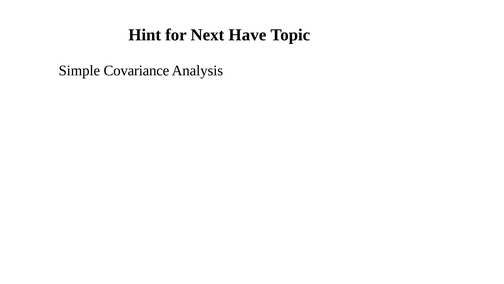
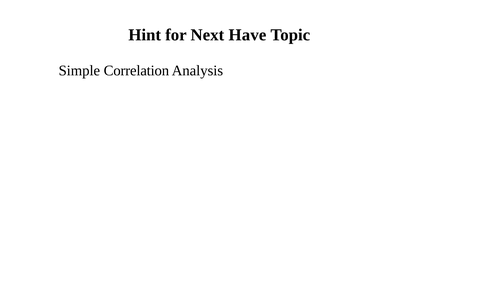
Covariance: Covariance -> Correlation
